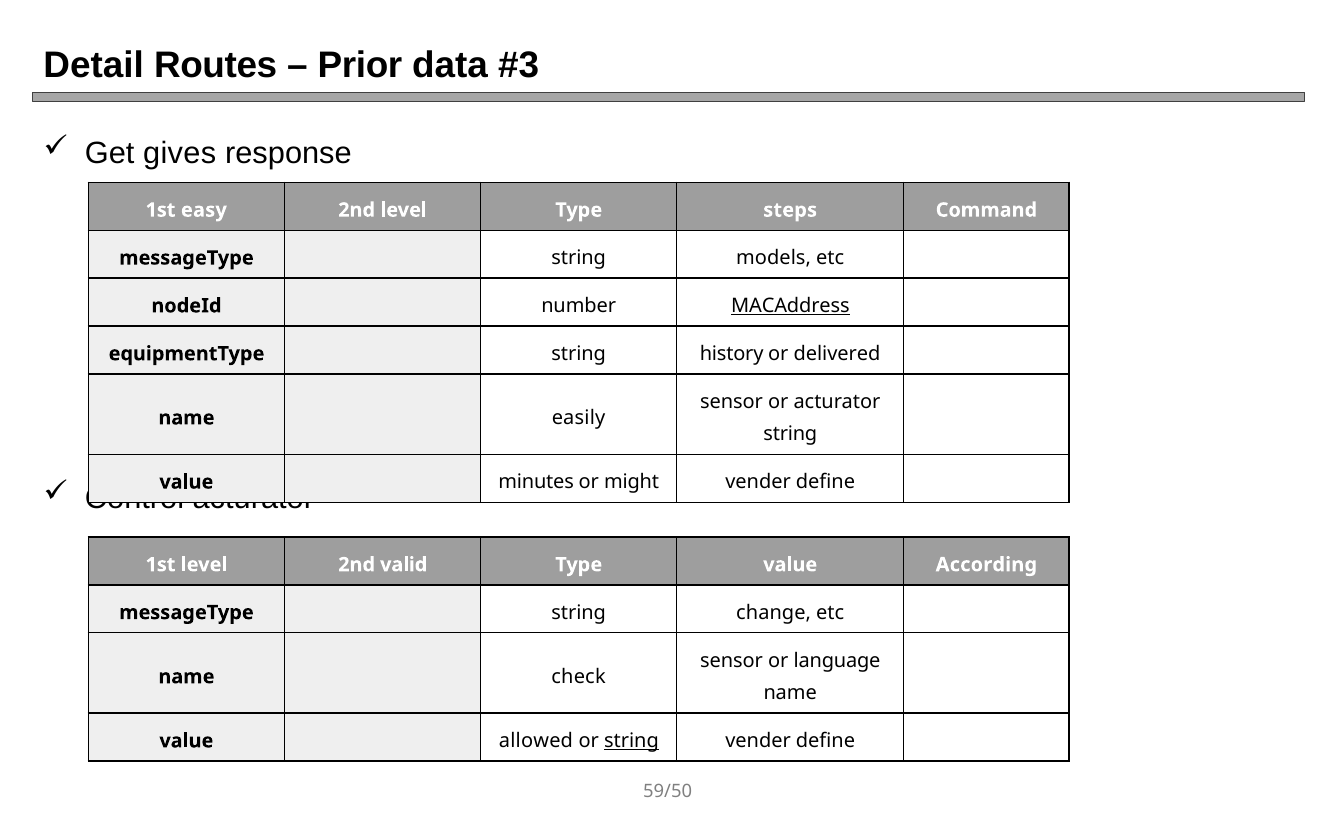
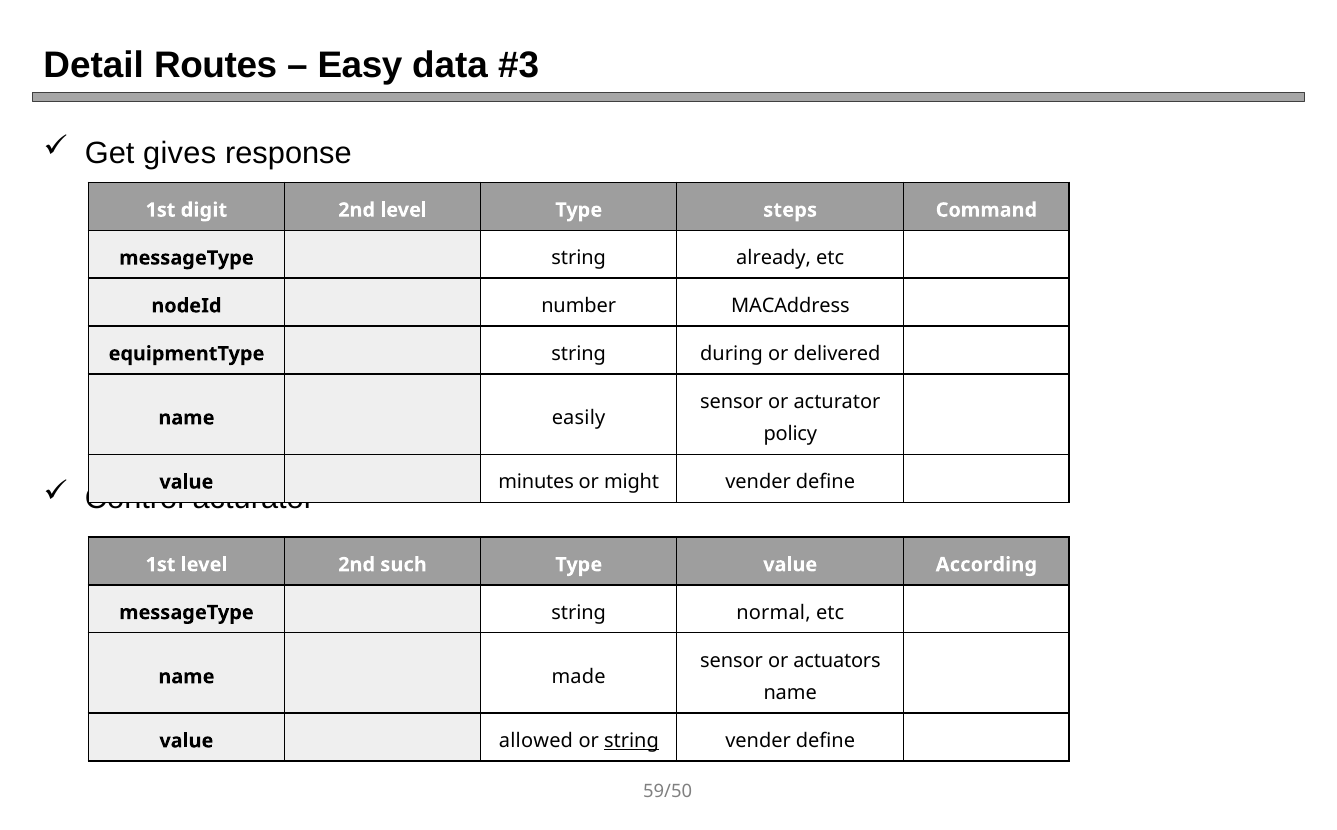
Prior: Prior -> Easy
easy: easy -> digit
models: models -> already
MACAddress underline: present -> none
history: history -> during
string at (790, 434): string -> policy
valid: valid -> such
change: change -> normal
language: language -> actuators
check: check -> made
